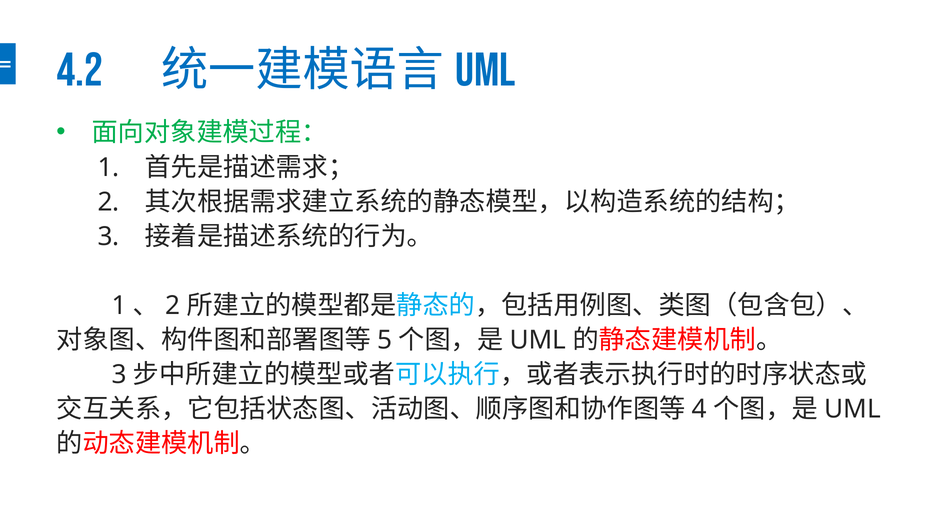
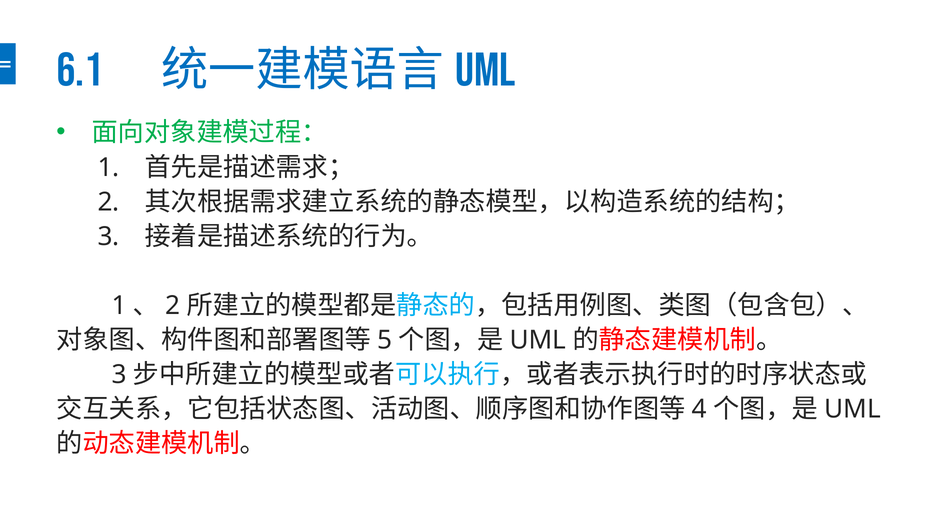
4.2: 4.2 -> 6.1
